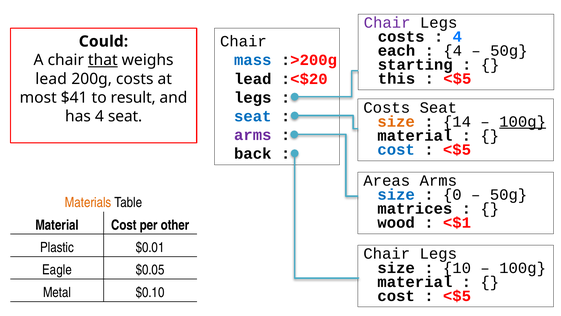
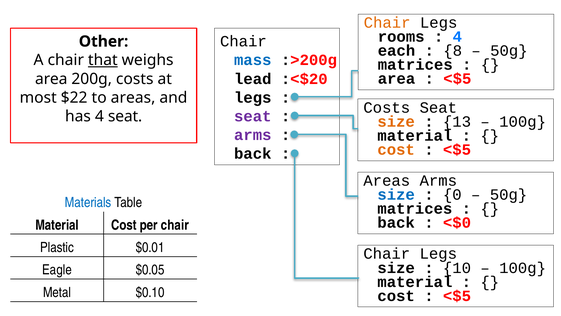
Chair at (387, 23) colour: purple -> orange
costs at (401, 37): costs -> rooms
Could: Could -> Other
4 at (453, 51): 4 -> 8
starting at (415, 65): starting -> matrices
this at (396, 79): this -> area
lead at (51, 79): lead -> area
$41: $41 -> $22
to result: result -> areas
seat at (253, 116) colour: blue -> purple
14: 14 -> 13
100g at (523, 121) underline: present -> none
cost at (396, 149) colour: blue -> orange
Materials colour: orange -> blue
wood at (396, 223): wood -> back
<$1: <$1 -> <$0
per other: other -> chair
